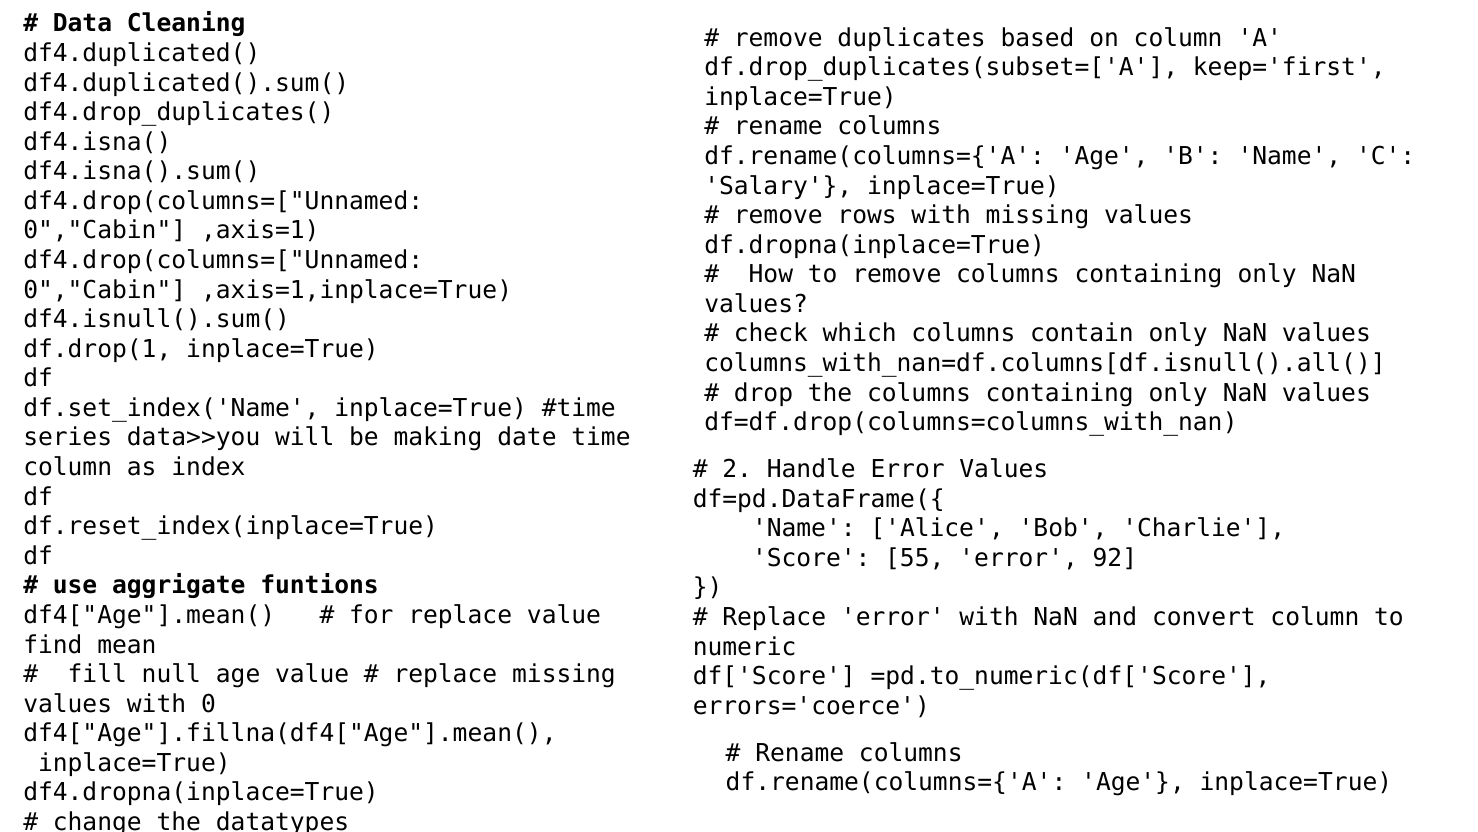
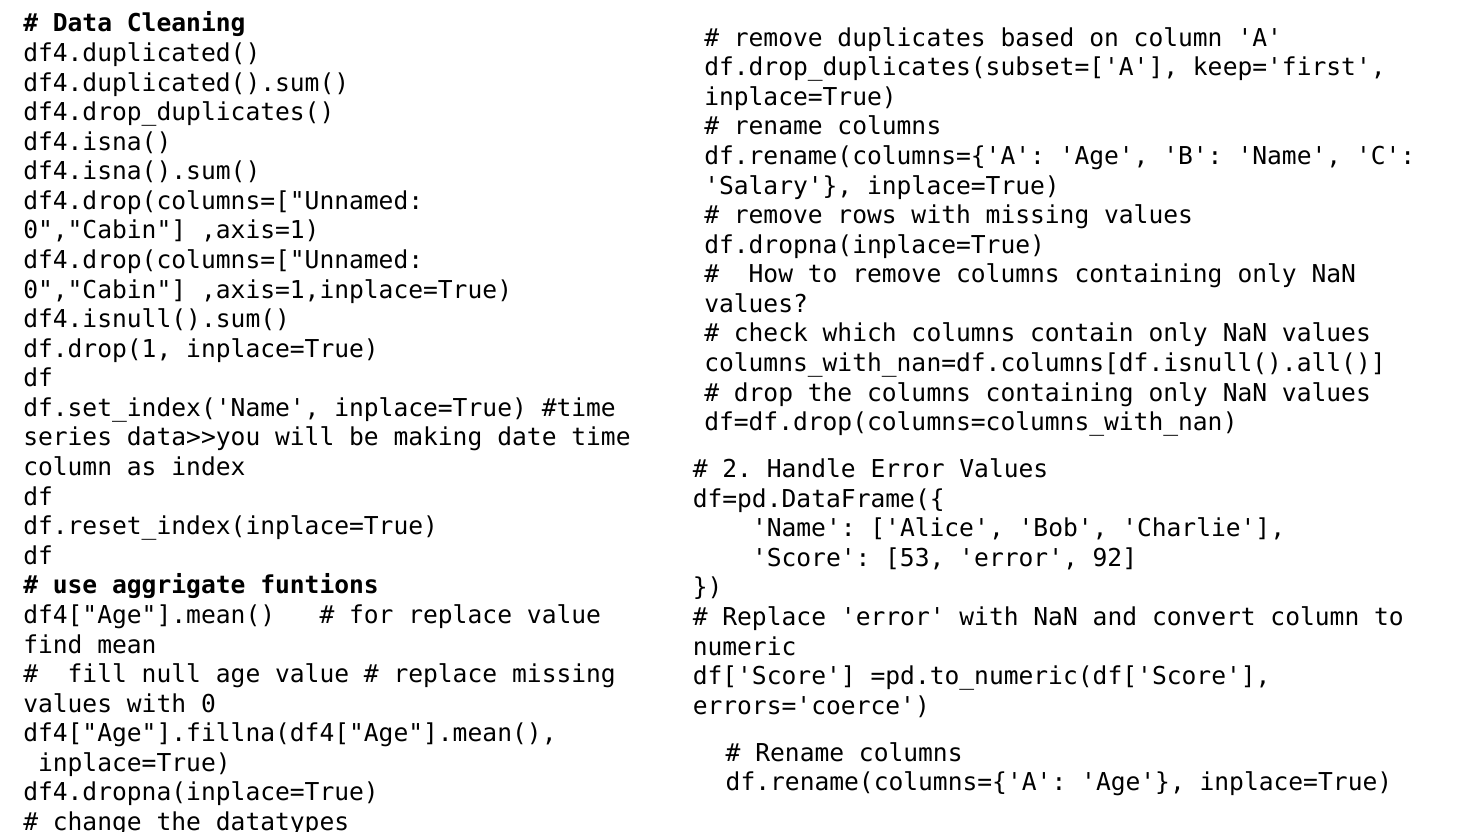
55: 55 -> 53
